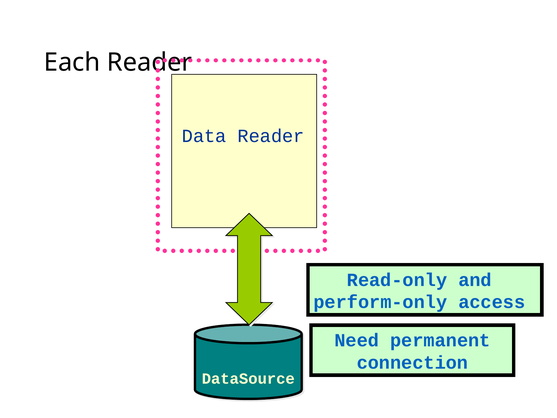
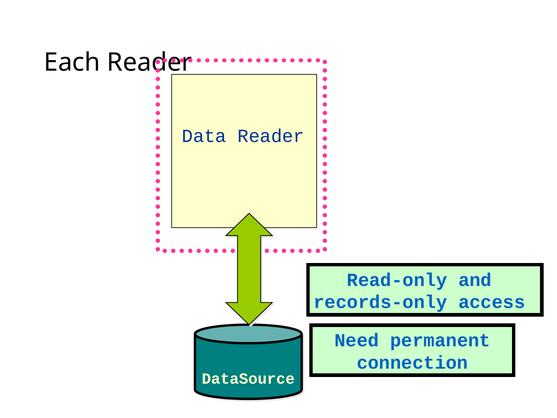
perform-only: perform-only -> records-only
